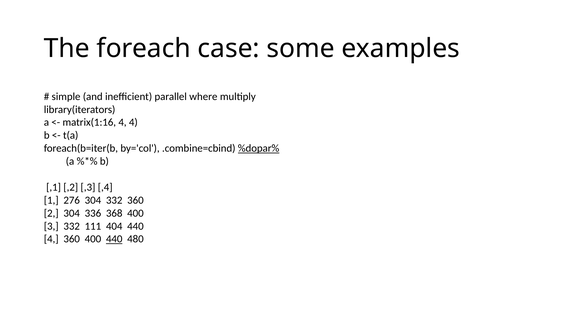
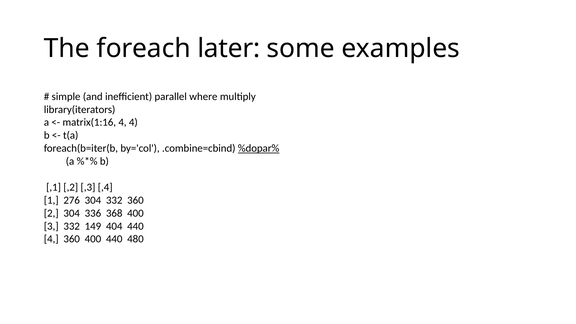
case: case -> later
111: 111 -> 149
440 at (114, 239) underline: present -> none
